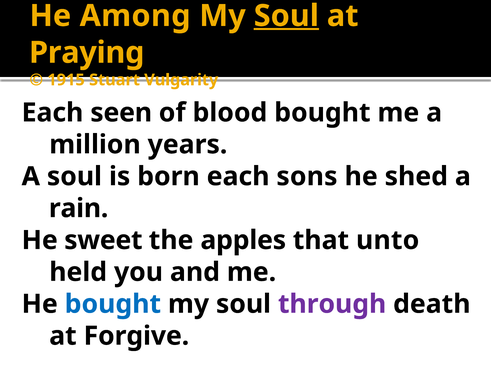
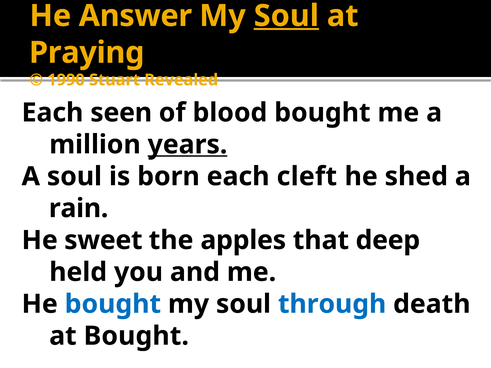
Among: Among -> Answer
1915: 1915 -> 1990
Vulgarity: Vulgarity -> Revealed
years underline: none -> present
sons: sons -> cleft
unto: unto -> deep
through colour: purple -> blue
at Forgive: Forgive -> Bought
